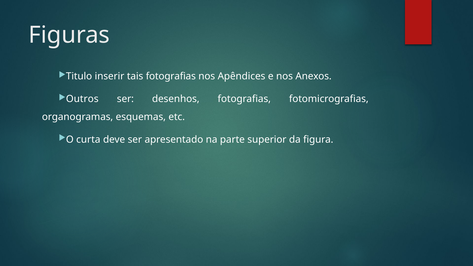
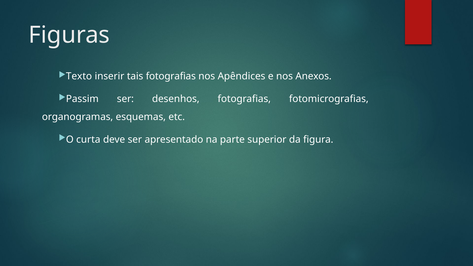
Titulo: Titulo -> Texto
Outros: Outros -> Passim
